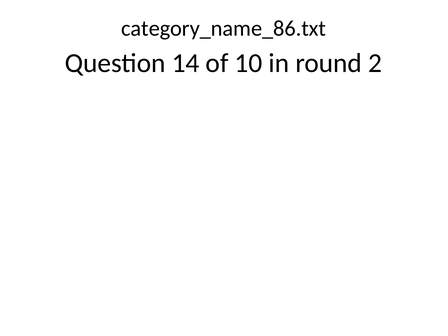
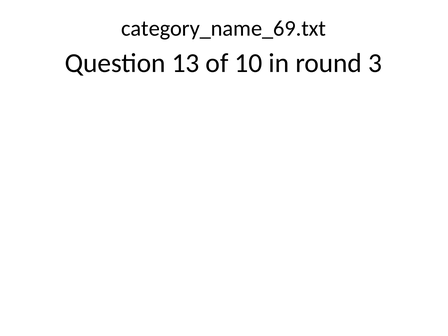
category_name_86.txt: category_name_86.txt -> category_name_69.txt
14: 14 -> 13
2: 2 -> 3
